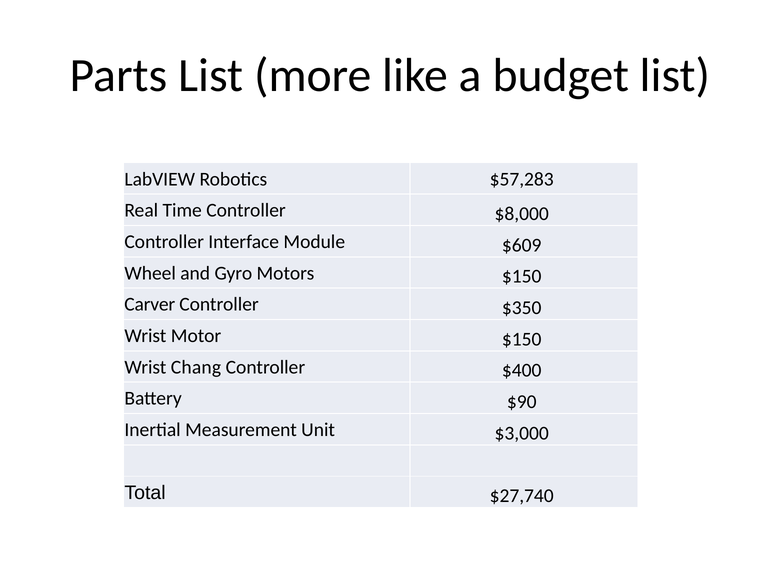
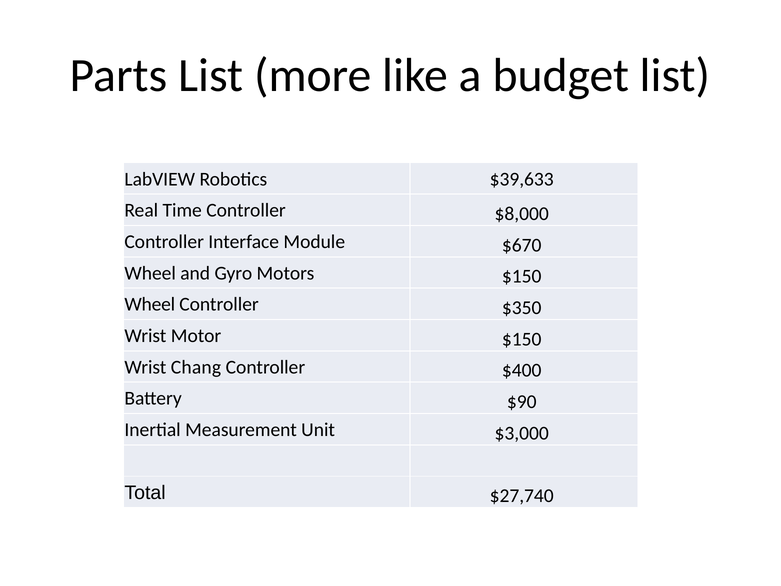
$57,283: $57,283 -> $39,633
$609: $609 -> $670
Carver at (150, 304): Carver -> Wheel
